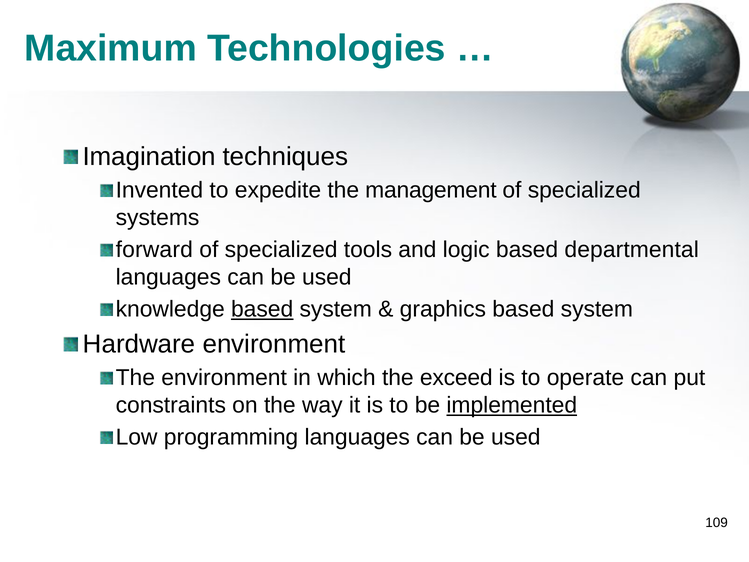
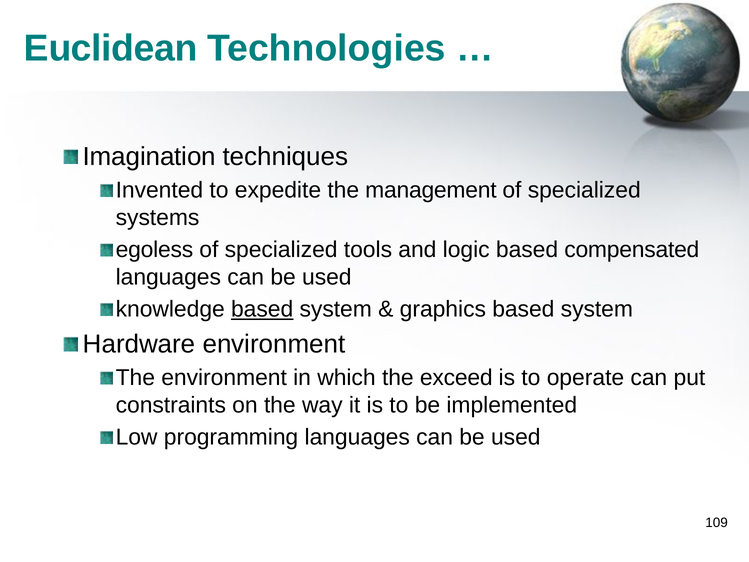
Maximum: Maximum -> Euclidean
forward: forward -> egoless
departmental: departmental -> compensated
implemented underline: present -> none
